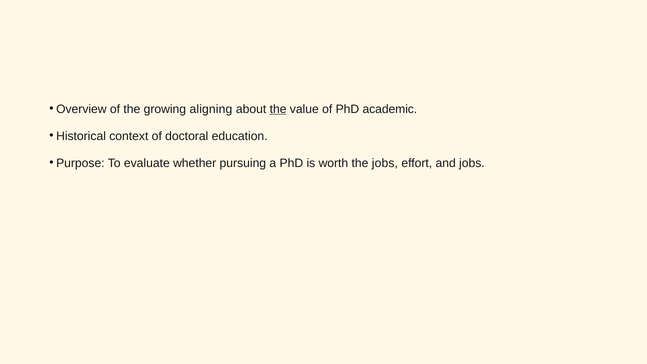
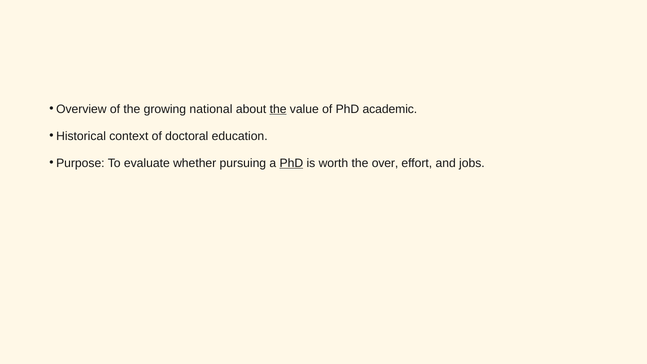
aligning: aligning -> national
PhD at (291, 163) underline: none -> present
the jobs: jobs -> over
